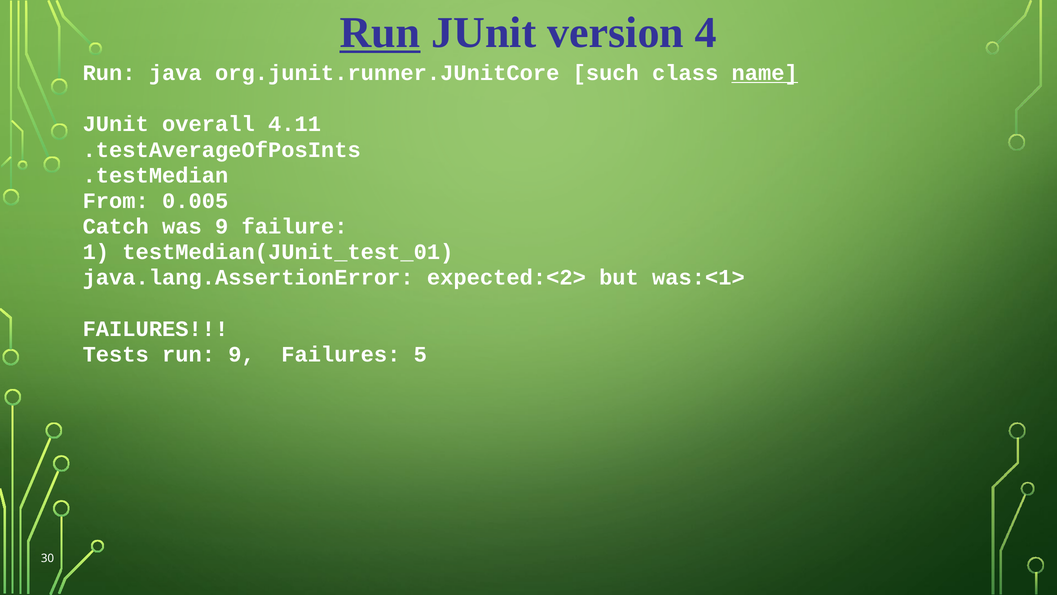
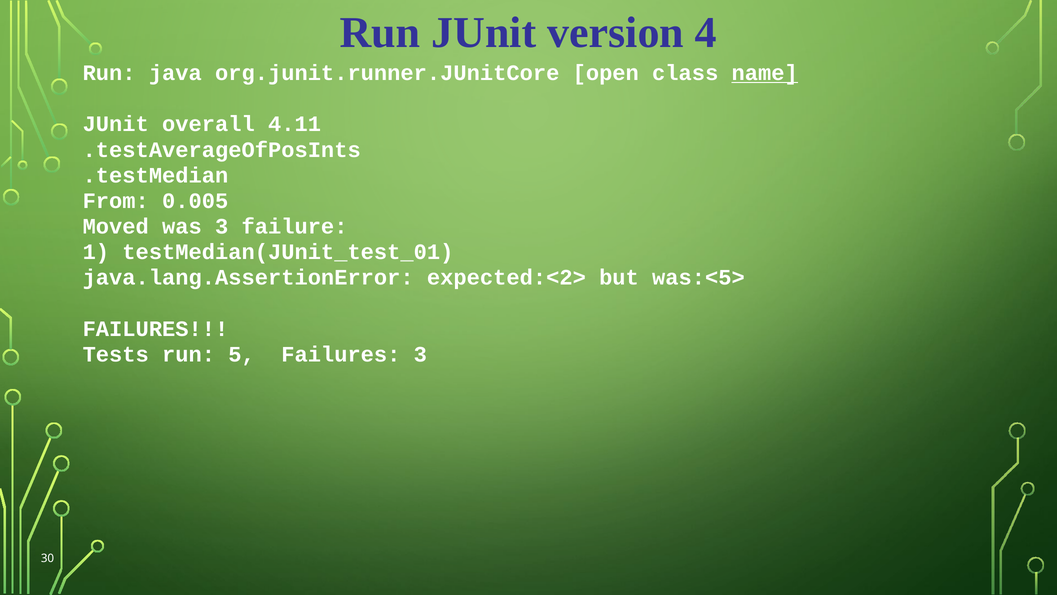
Run at (380, 33) underline: present -> none
such: such -> open
Catch: Catch -> Moved
was 9: 9 -> 3
was:<1>: was:<1> -> was:<5>
run 9: 9 -> 5
Failures 5: 5 -> 3
